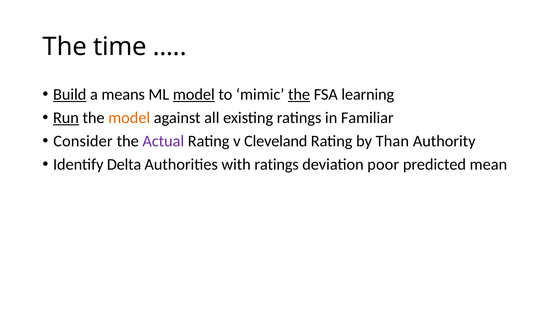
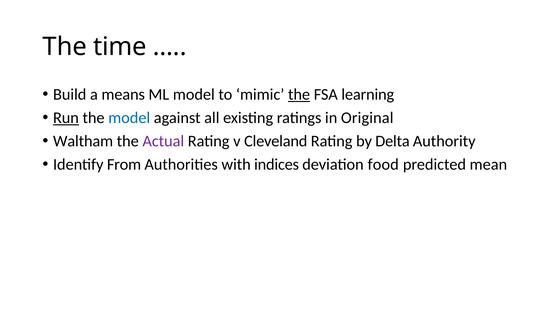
Build underline: present -> none
model at (194, 94) underline: present -> none
model at (129, 118) colour: orange -> blue
Familiar: Familiar -> Original
Consider: Consider -> Waltham
Than: Than -> Delta
Delta: Delta -> From
with ratings: ratings -> indices
poor: poor -> food
